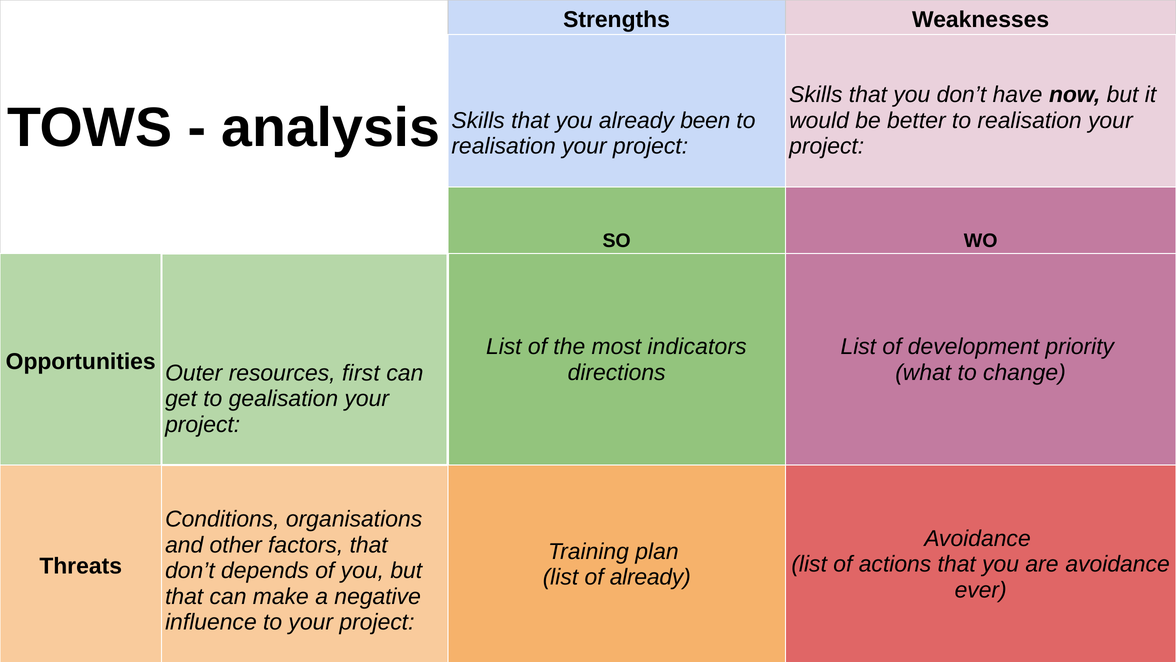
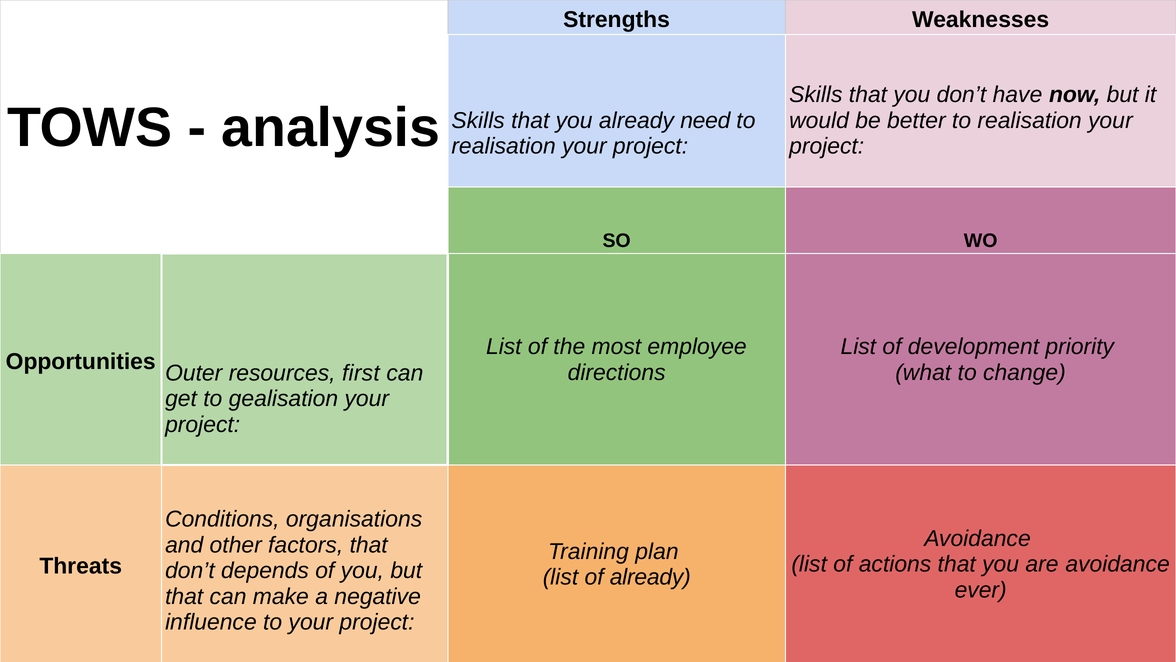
been: been -> need
indicators: indicators -> employee
